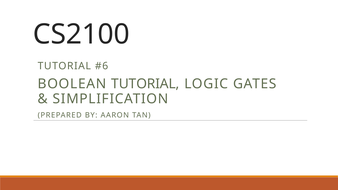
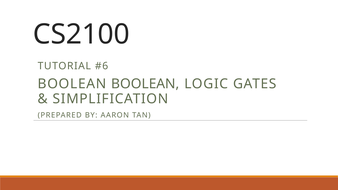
BOOLEAN TUTORIAL: TUTORIAL -> BOOLEAN
